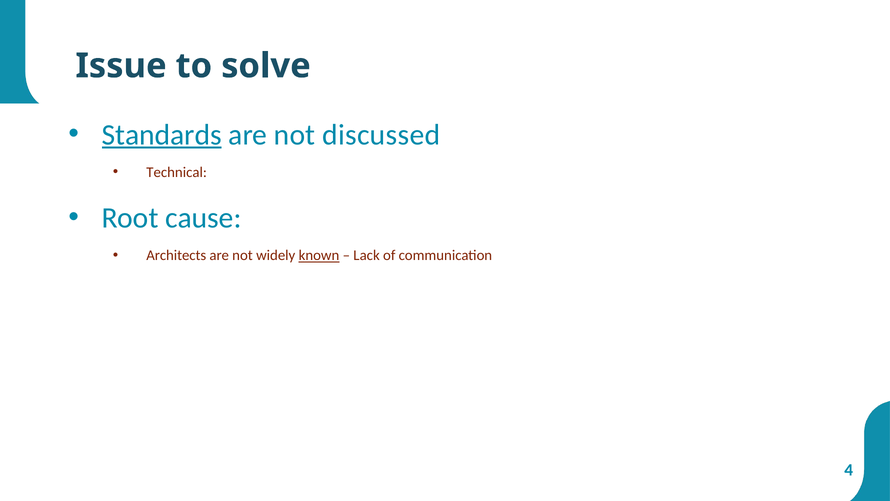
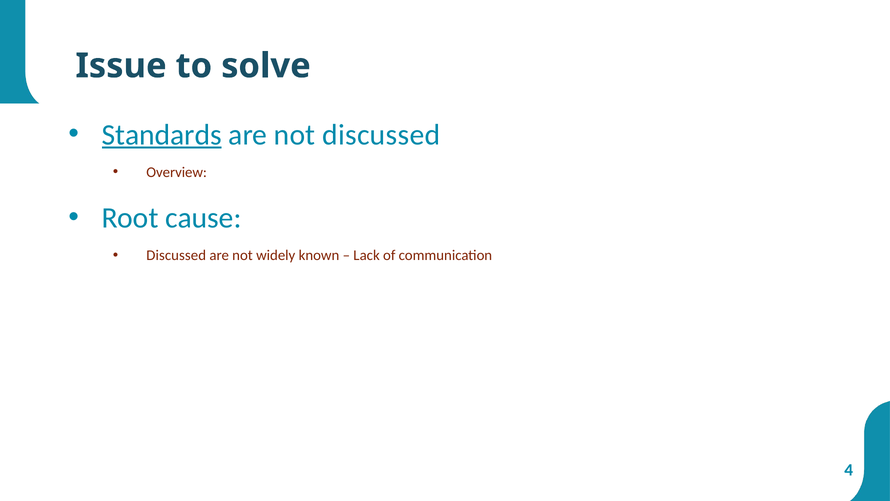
Technical: Technical -> Overview
Architects at (176, 255): Architects -> Discussed
known underline: present -> none
